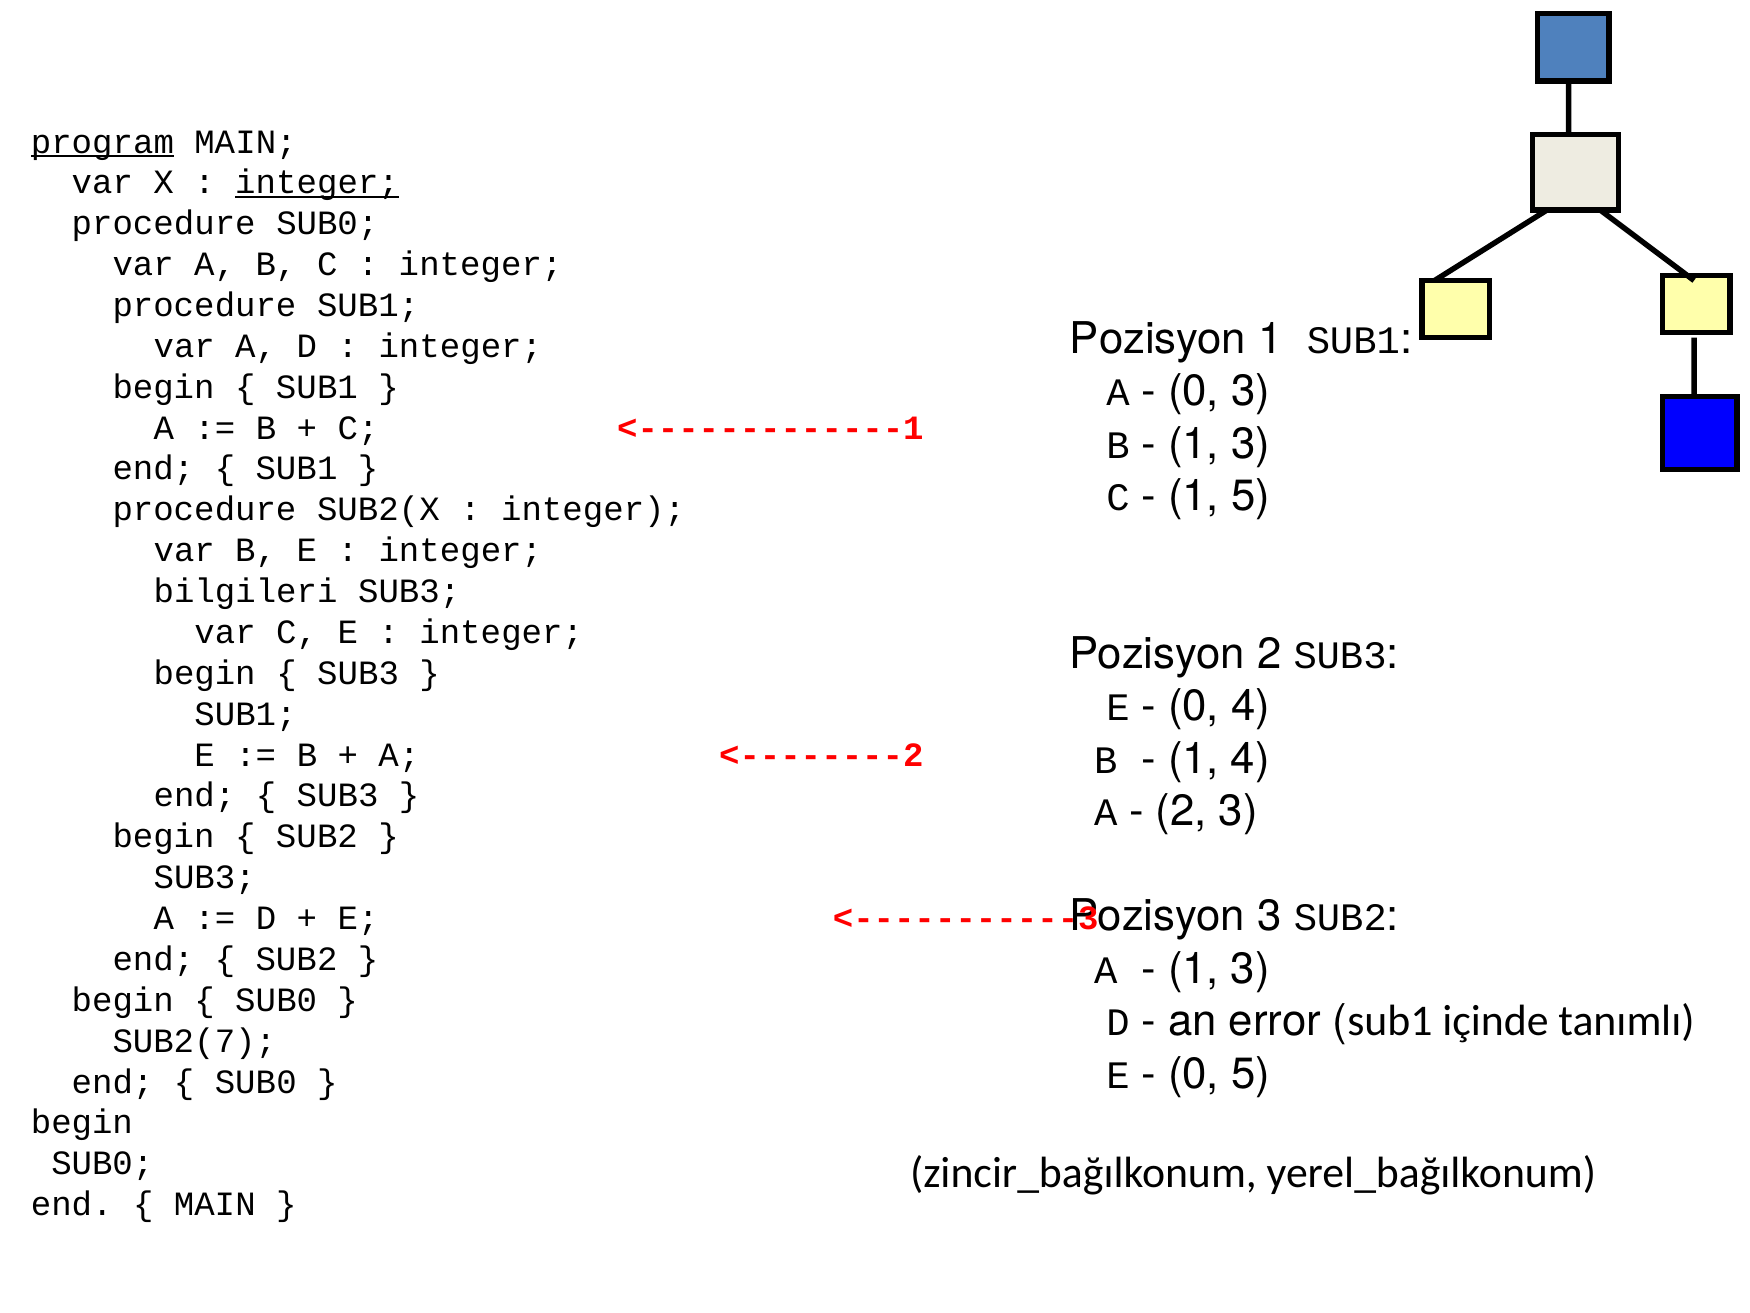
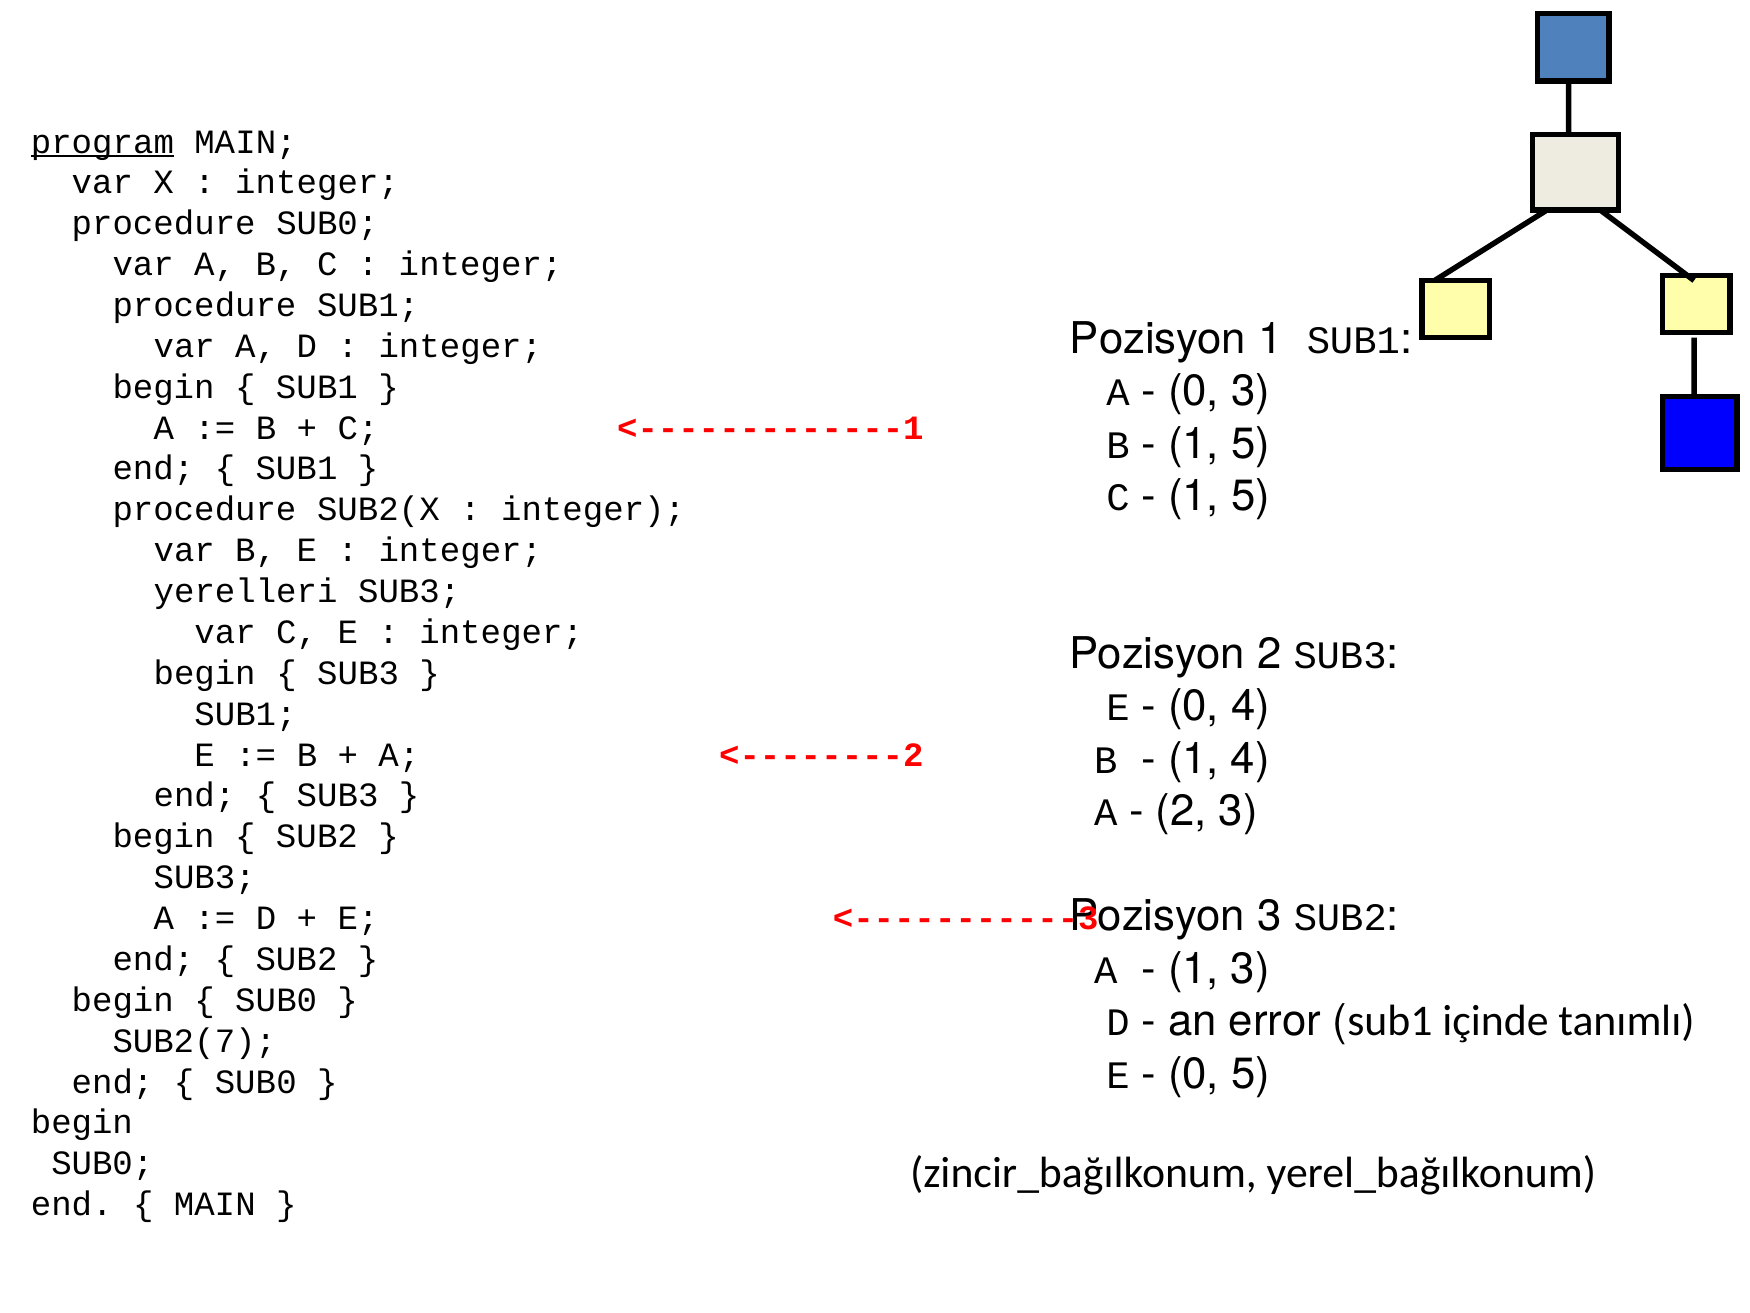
integer at (317, 183) underline: present -> none
3 at (1251, 444): 3 -> 5
bilgileri: bilgileri -> yerelleri
